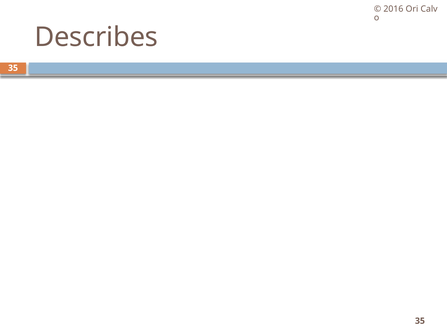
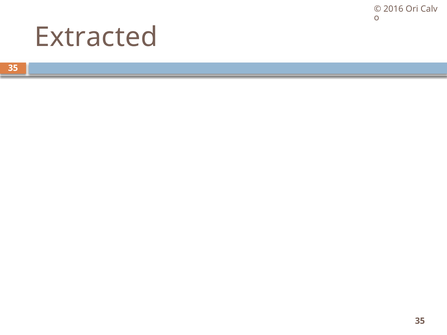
Describes: Describes -> Extracted
